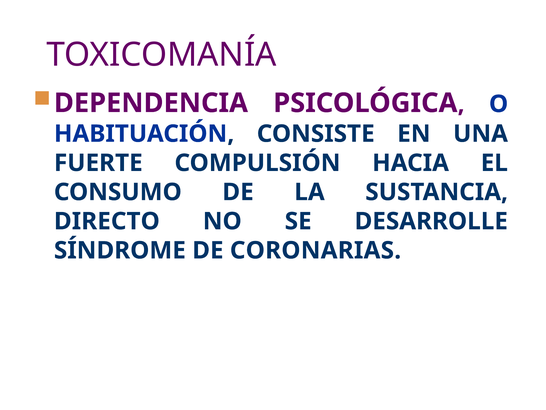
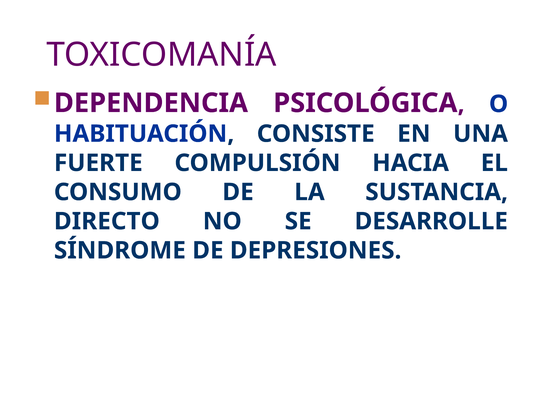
CORONARIAS: CORONARIAS -> DEPRESIONES
